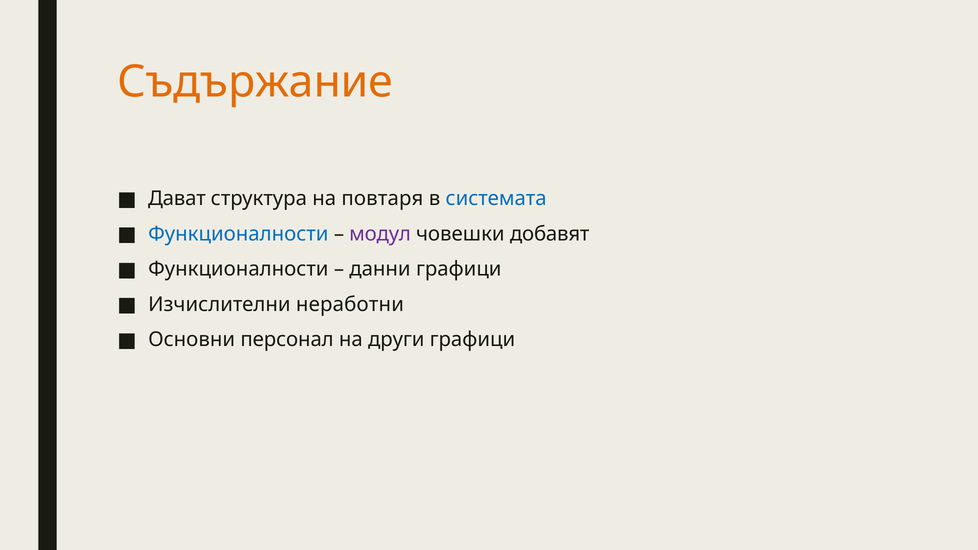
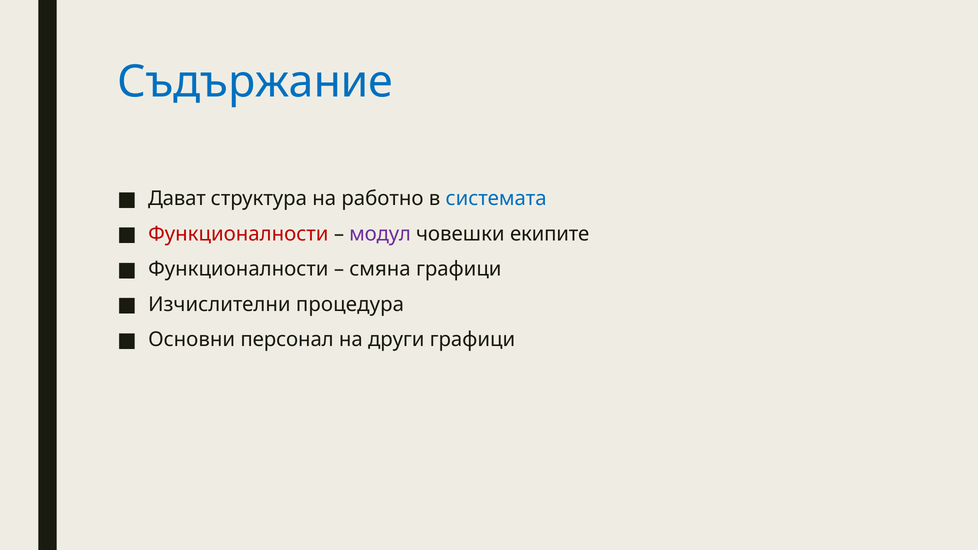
Съдържание colour: orange -> blue
повтаря: повтаря -> работно
Функционалности at (238, 234) colour: blue -> red
добавят: добавят -> екипите
данни: данни -> смяна
неработни: неработни -> процедура
